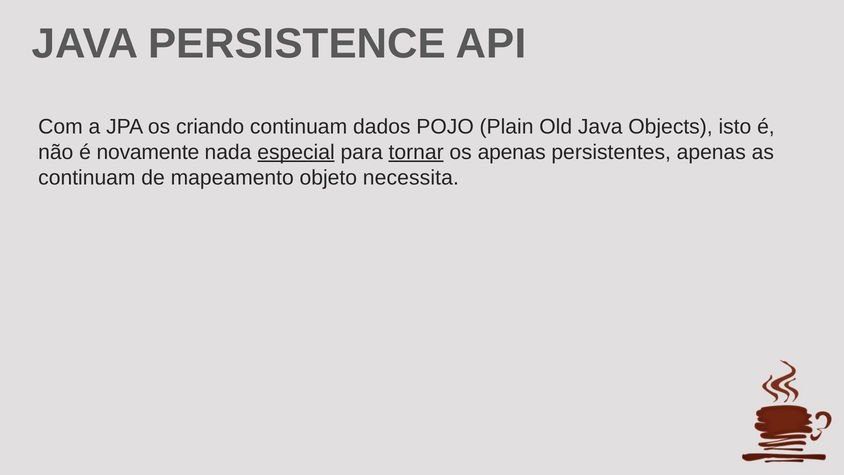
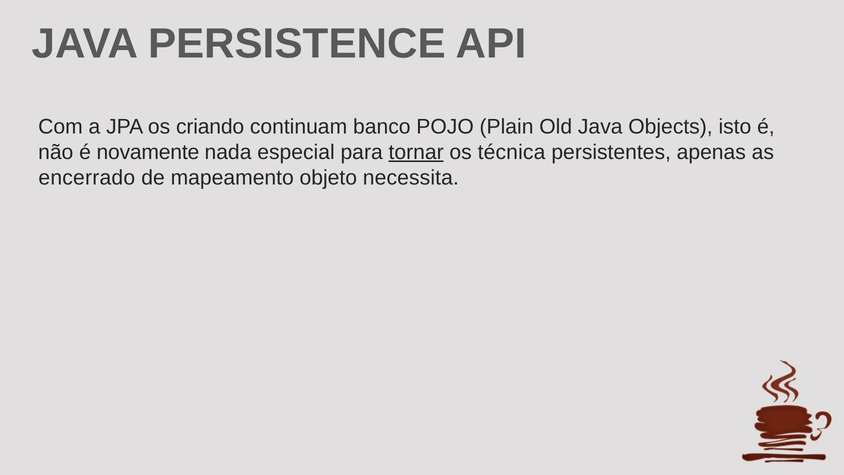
dados: dados -> banco
especial underline: present -> none
os apenas: apenas -> técnica
continuam at (87, 177): continuam -> encerrado
